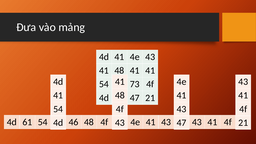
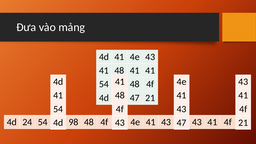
73 at (135, 84): 73 -> 48
61: 61 -> 24
46: 46 -> 98
